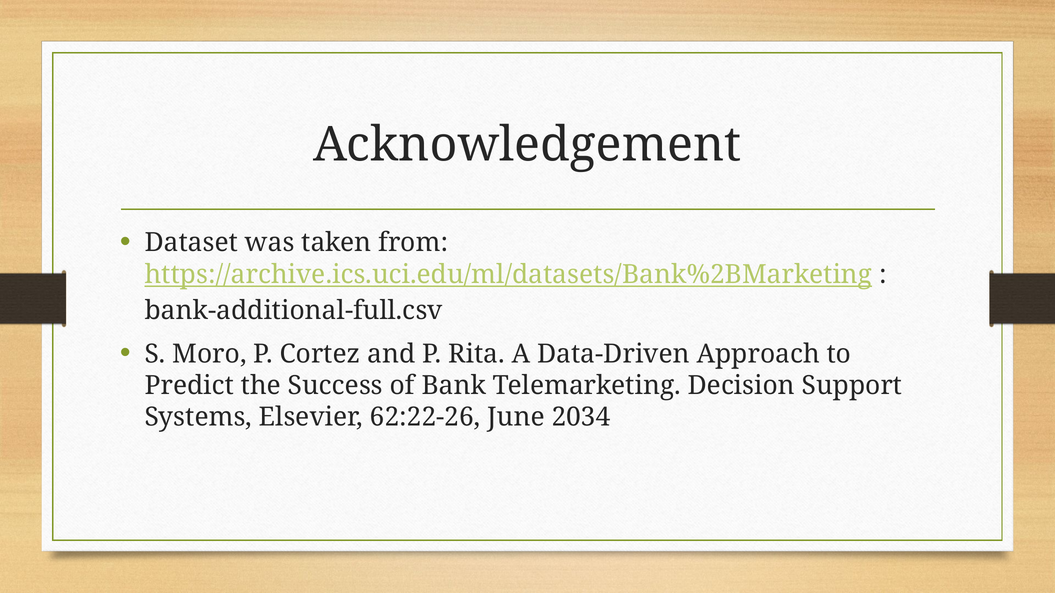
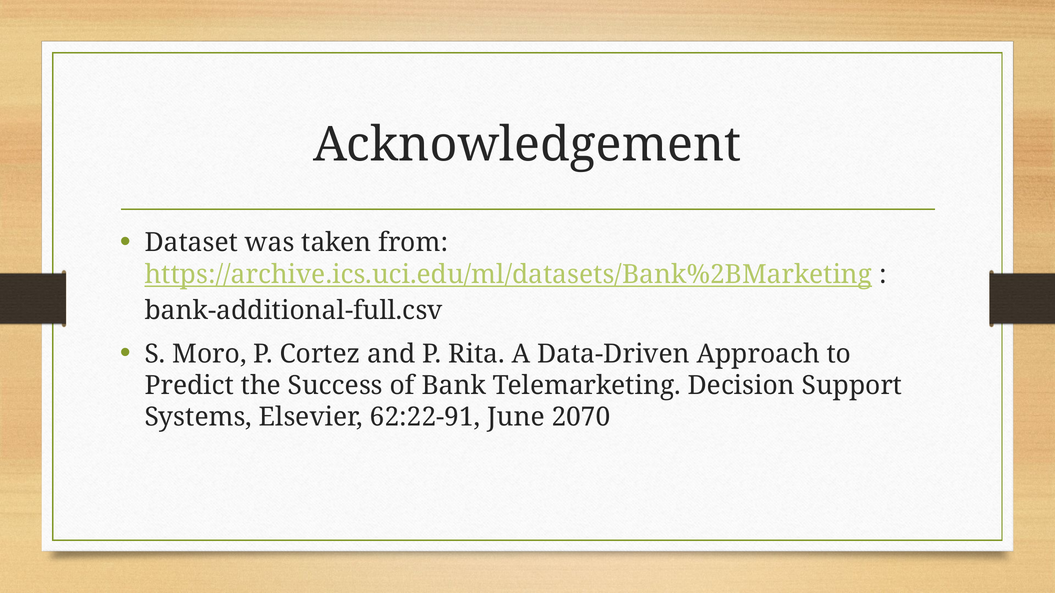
62:22-26: 62:22-26 -> 62:22-91
2034: 2034 -> 2070
